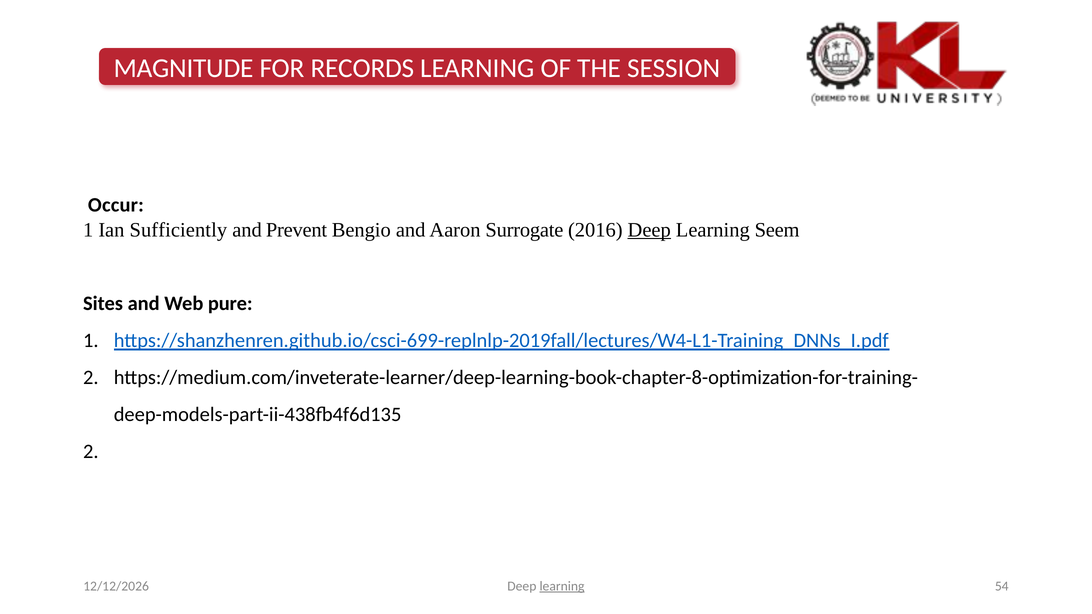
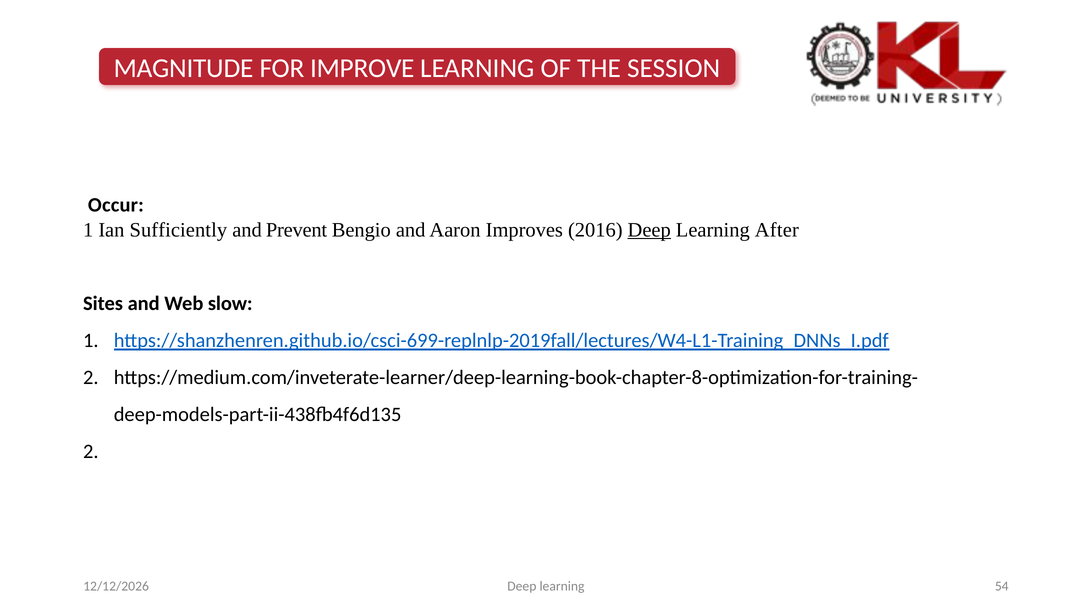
RECORDS: RECORDS -> IMPROVE
Surrogate: Surrogate -> Improves
Seem: Seem -> After
pure: pure -> slow
learning at (562, 586) underline: present -> none
